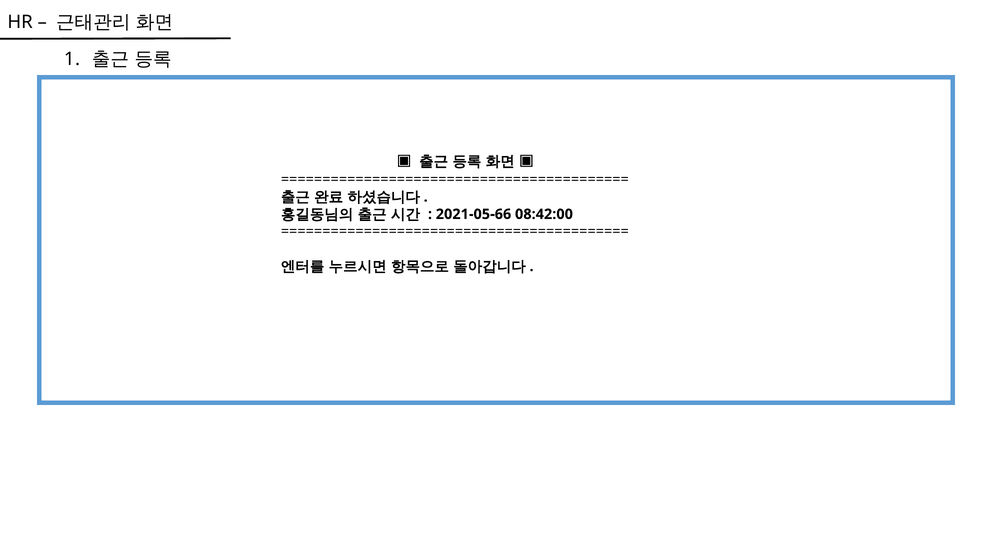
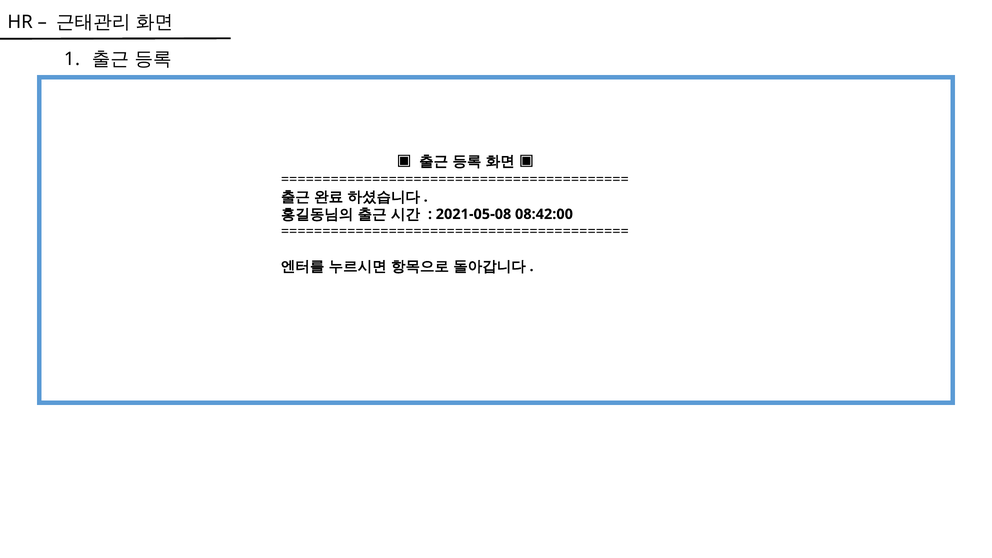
2021-05-66: 2021-05-66 -> 2021-05-08
